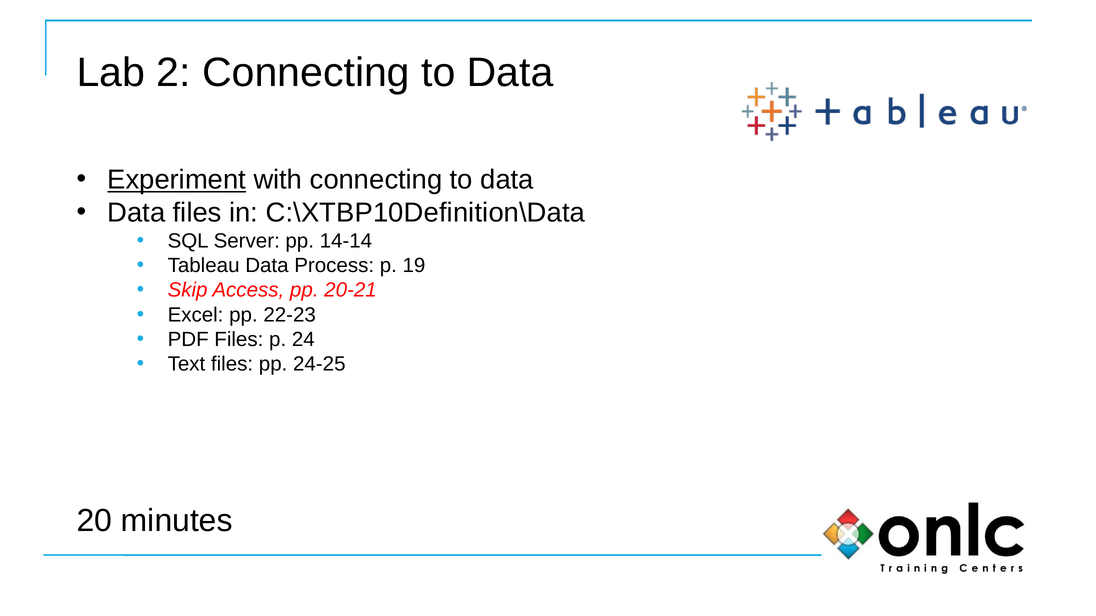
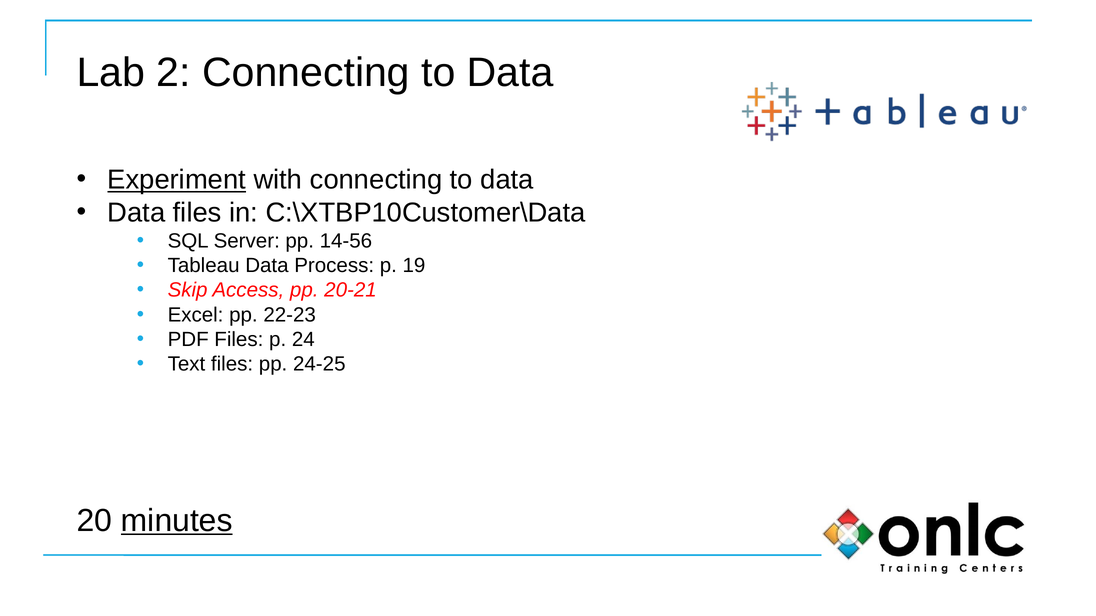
C:\XTBP10Definition\Data: C:\XTBP10Definition\Data -> C:\XTBP10Customer\Data
14-14: 14-14 -> 14-56
minutes underline: none -> present
